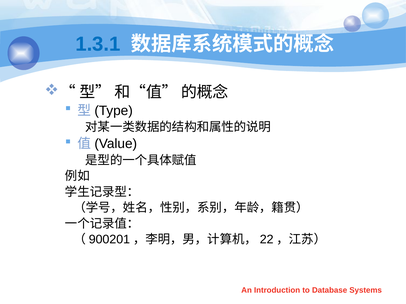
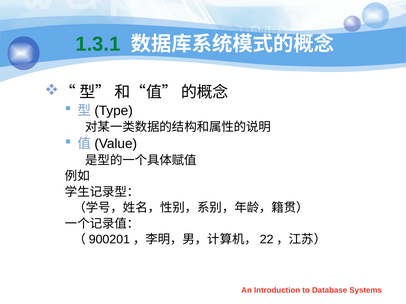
1.3.1 colour: blue -> green
